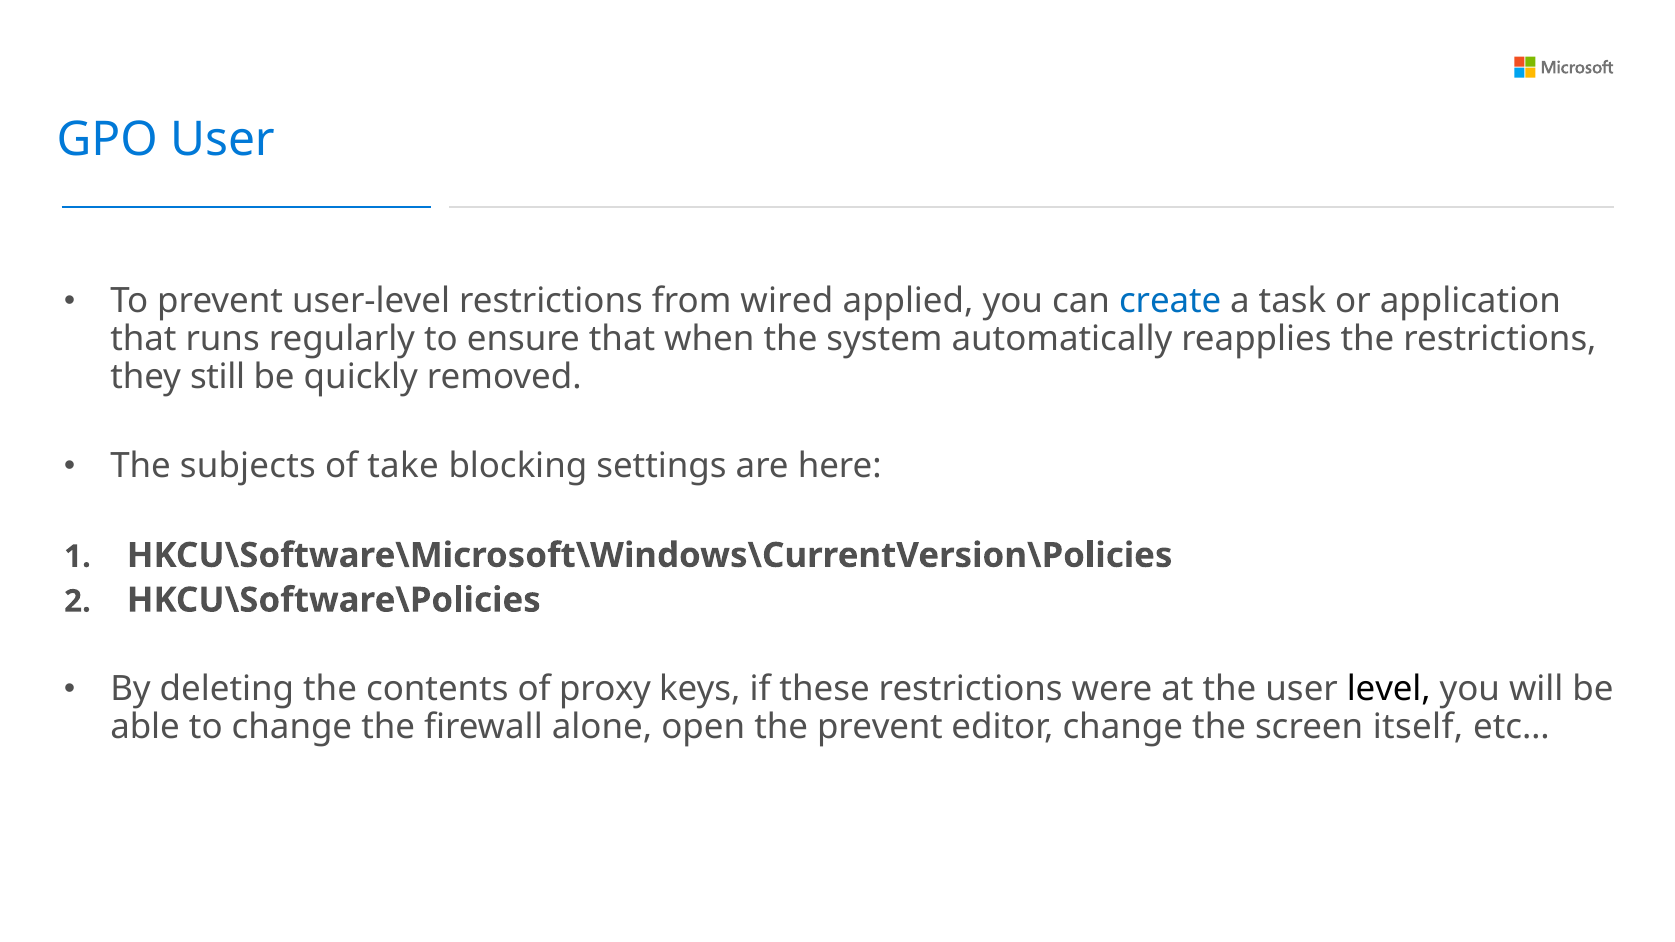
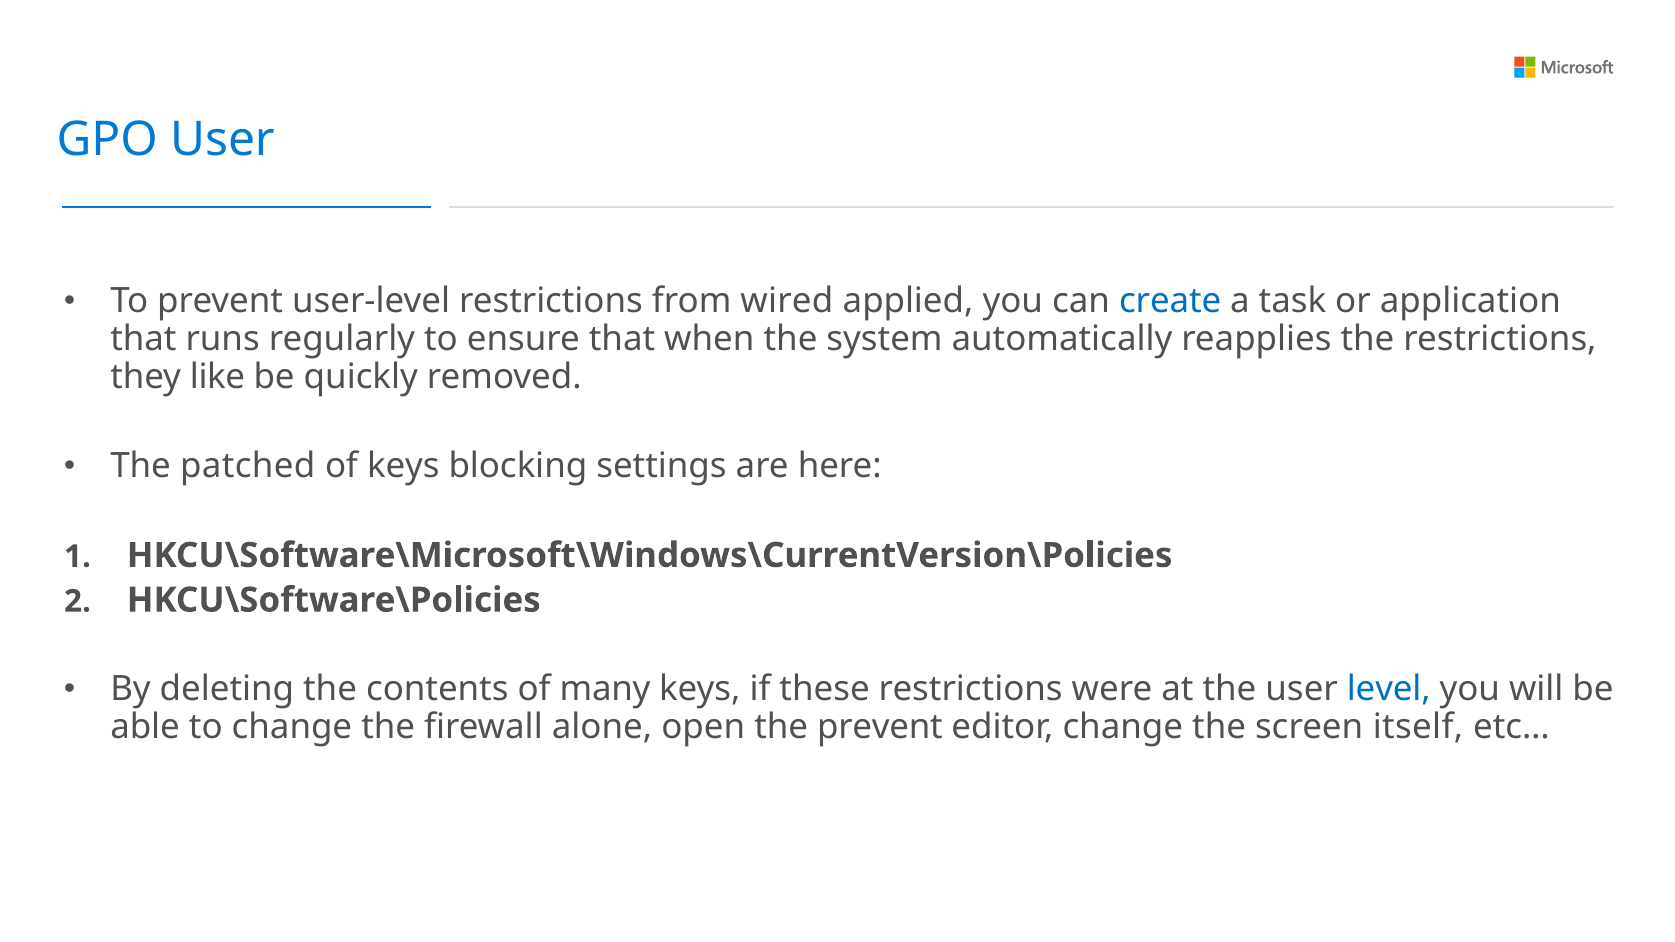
still: still -> like
subjects: subjects -> patched
of take: take -> keys
proxy: proxy -> many
level colour: black -> blue
